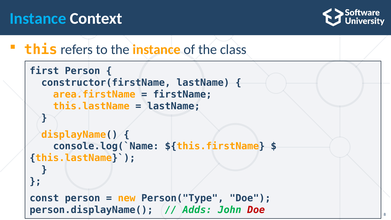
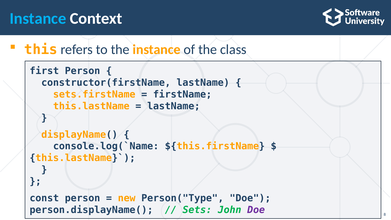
area.firstName: area.firstName -> sets.firstName
Adds: Adds -> Sets
Doe at (256, 210) colour: red -> purple
